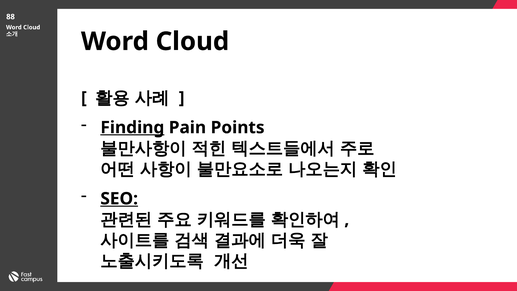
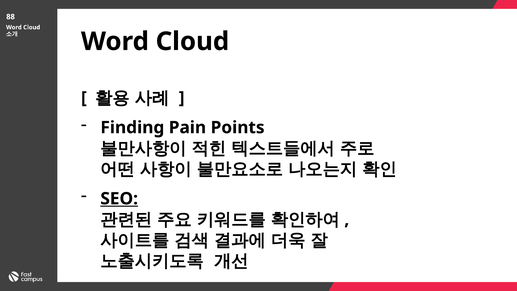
Finding underline: present -> none
